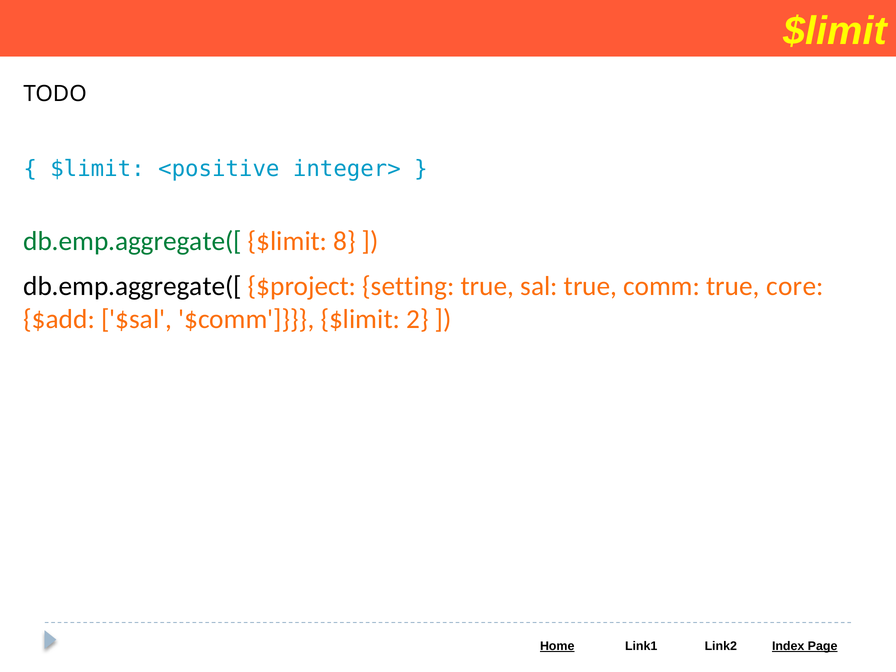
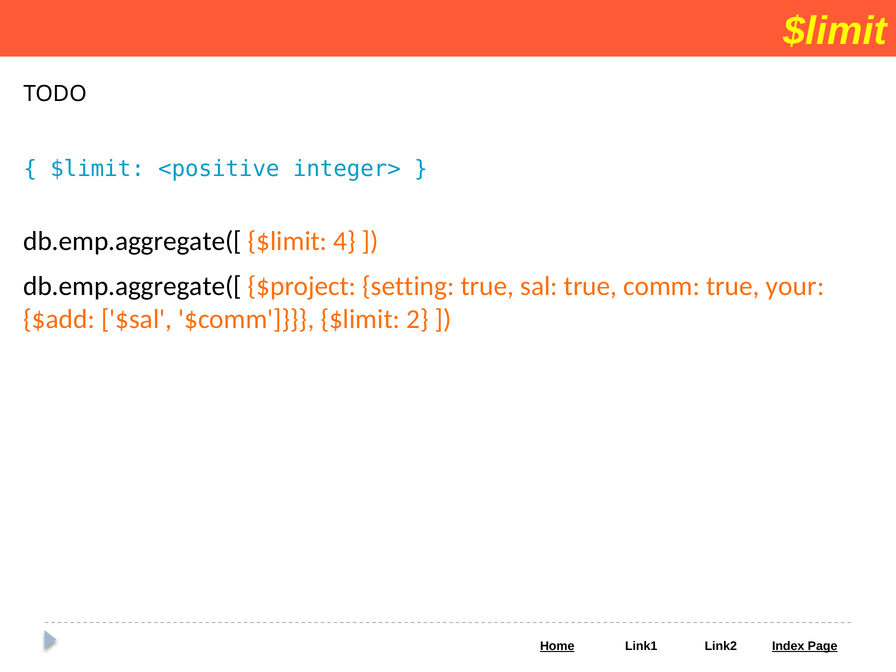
db.emp.aggregate([ at (133, 241) colour: green -> black
8: 8 -> 4
core: core -> your
